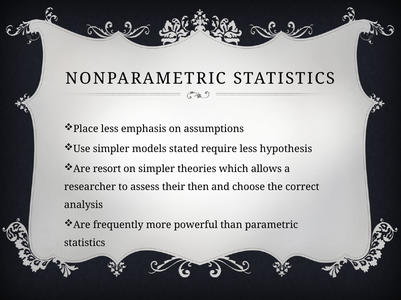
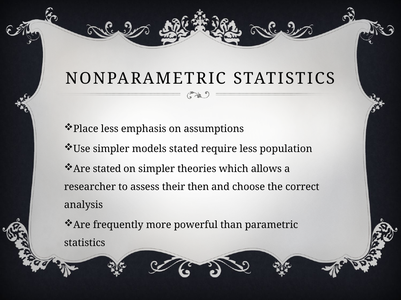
hypothesis: hypothesis -> population
Are resort: resort -> stated
